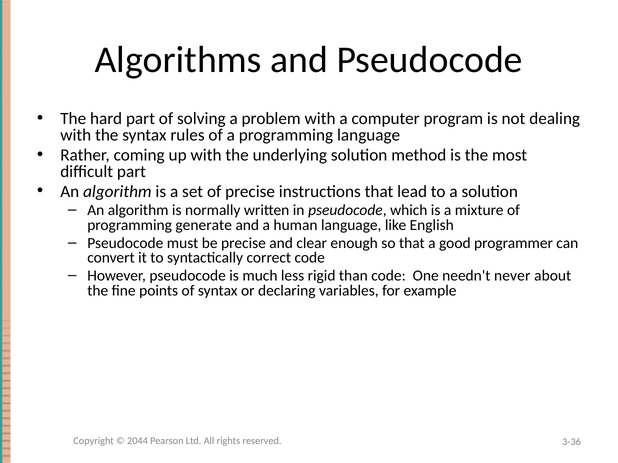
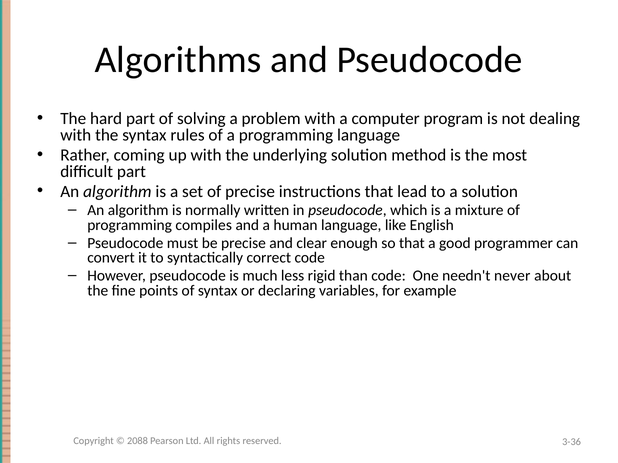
generate: generate -> compiles
2044: 2044 -> 2088
